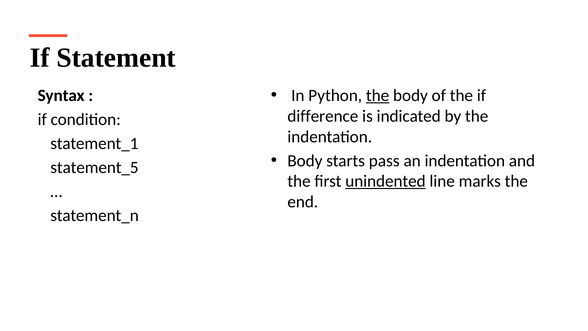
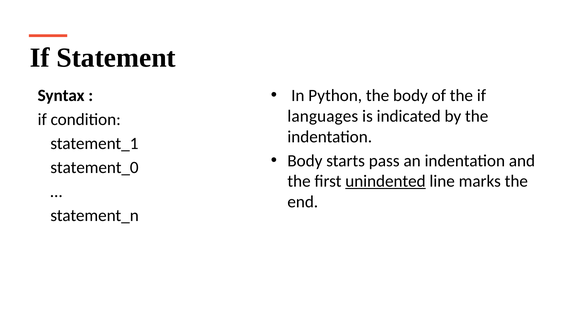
the at (378, 96) underline: present -> none
difference: difference -> languages
statement_5: statement_5 -> statement_0
